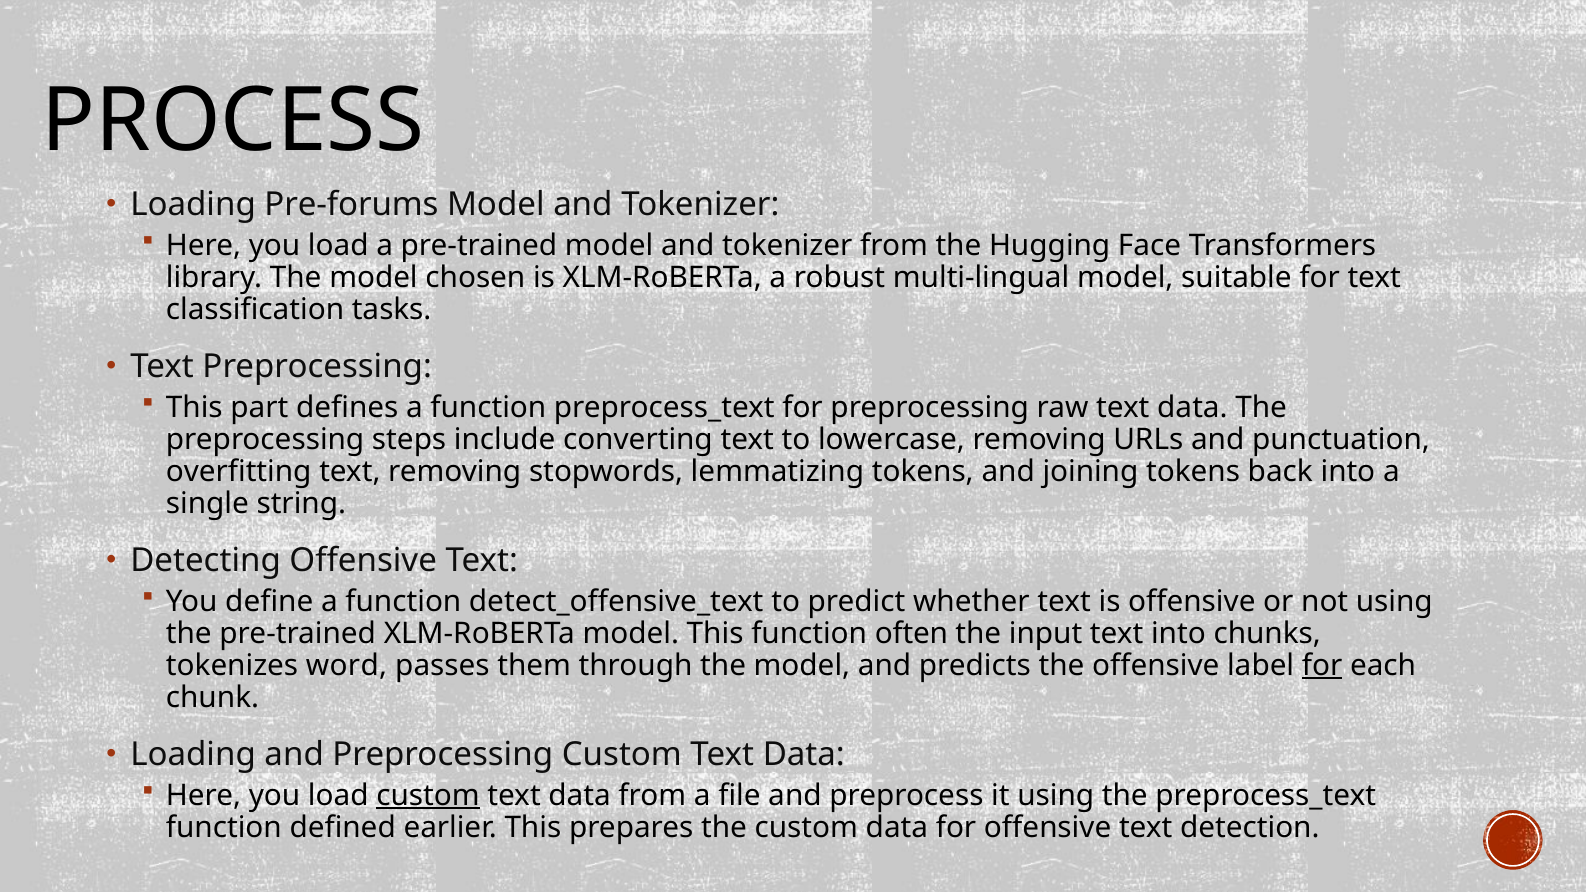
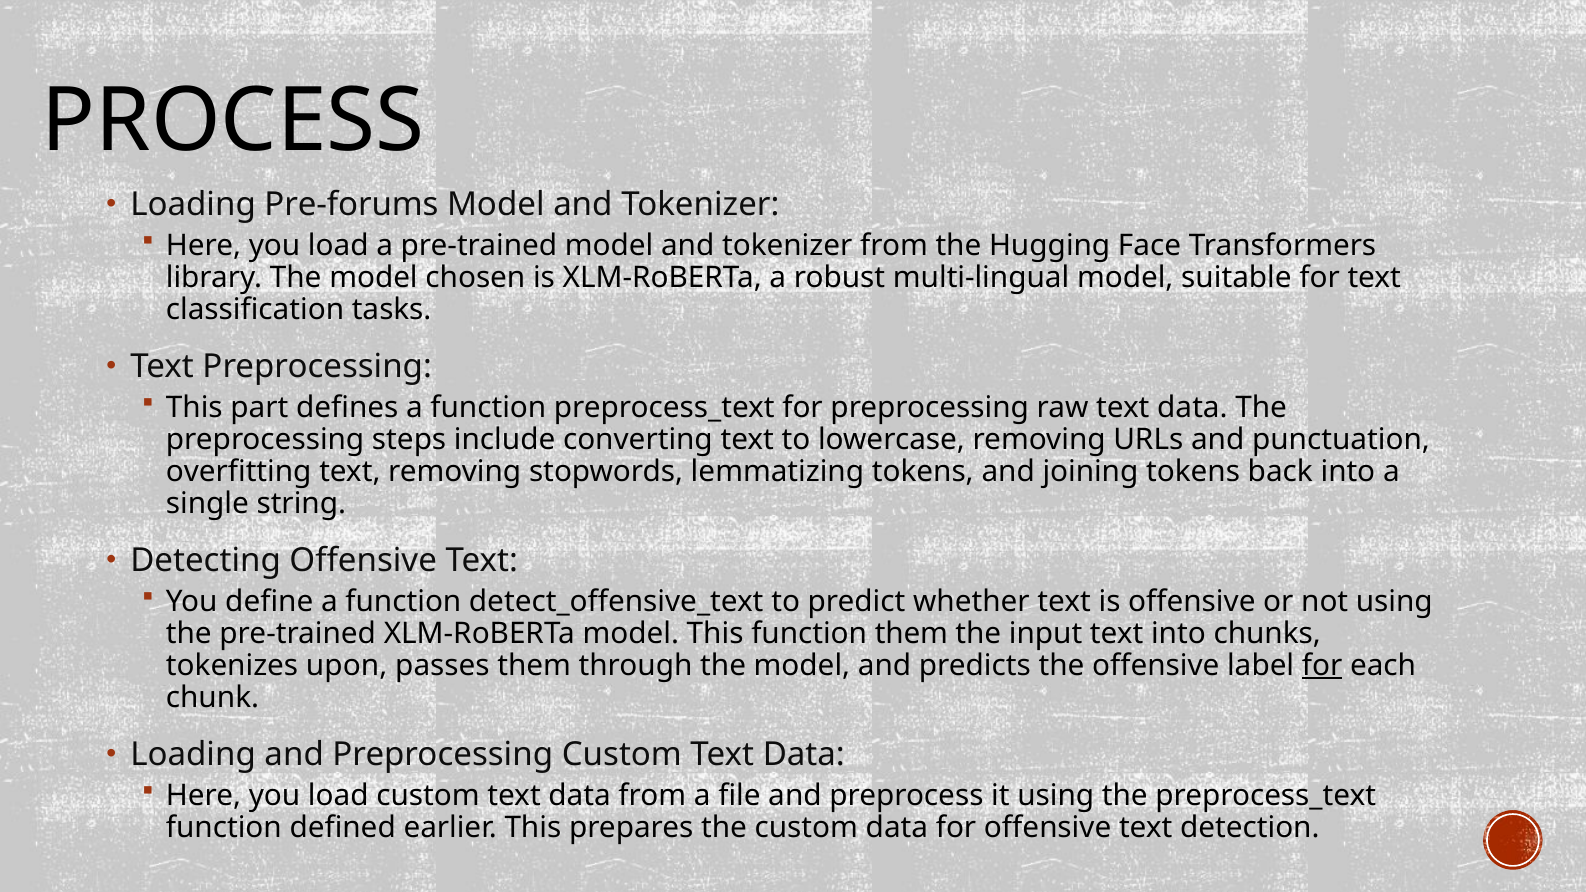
function often: often -> them
word: word -> upon
custom at (428, 795) underline: present -> none
